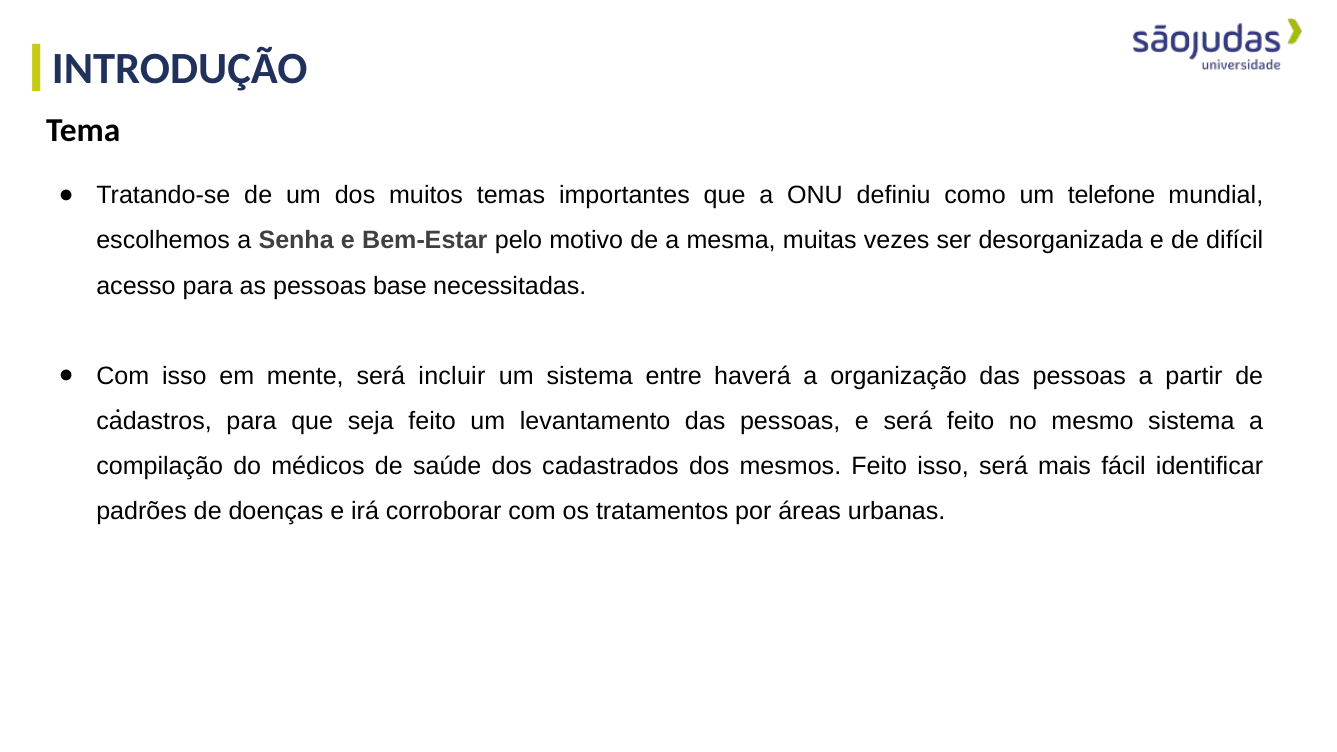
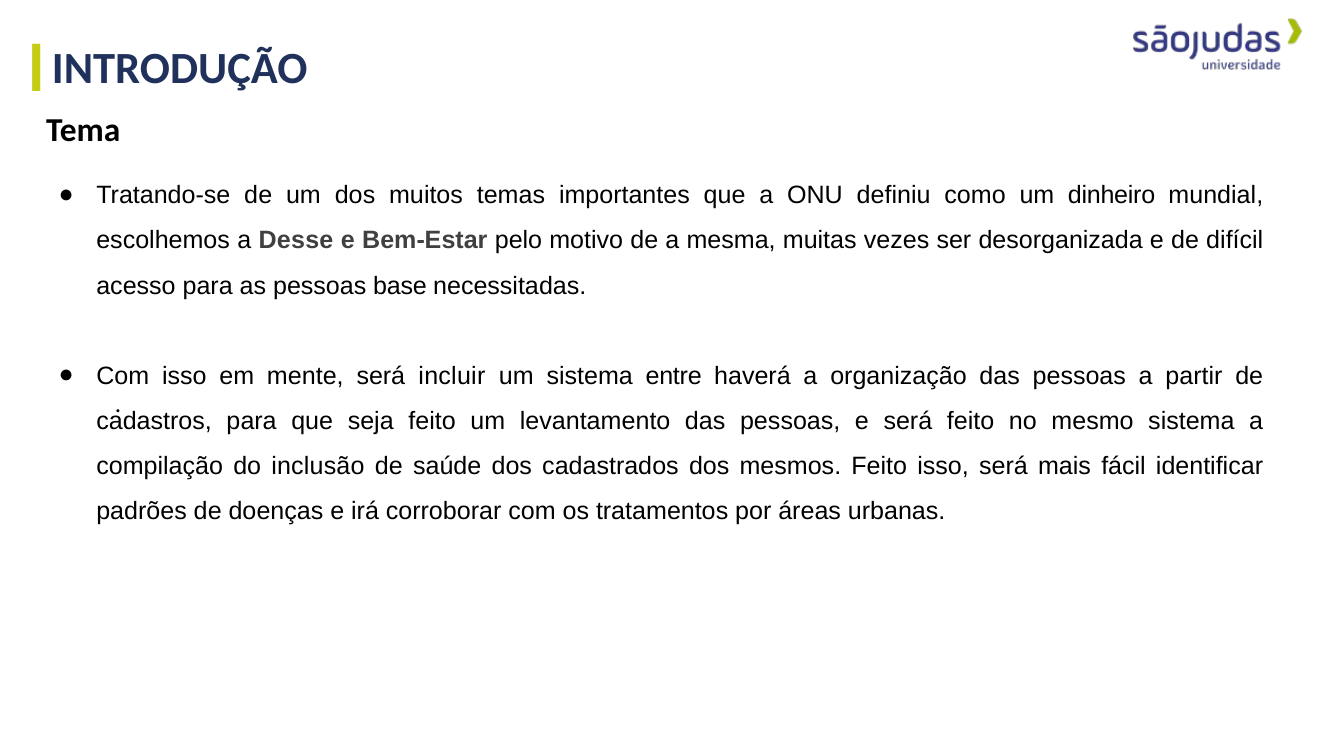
telefone: telefone -> dinheiro
Senha: Senha -> Desse
médicos: médicos -> inclusão
